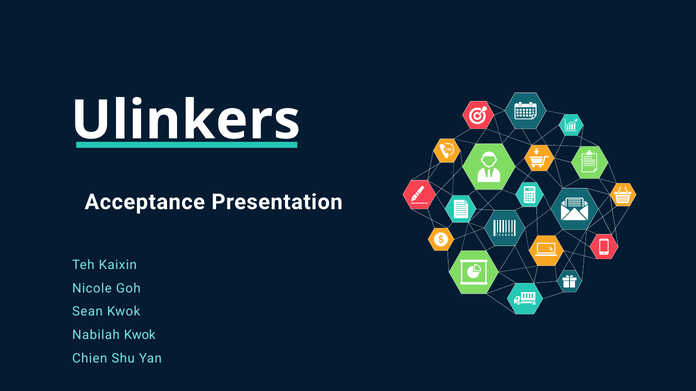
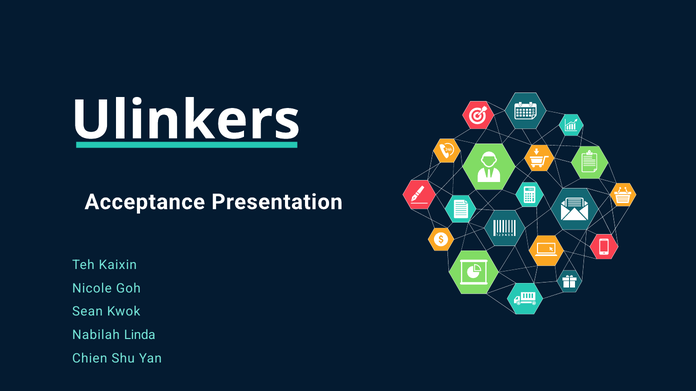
Nabilah Kwok: Kwok -> Linda
